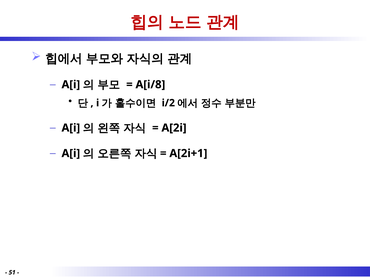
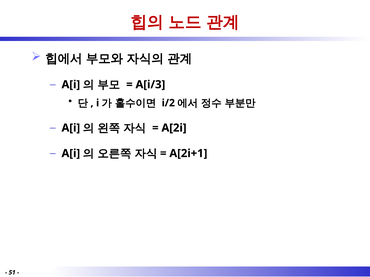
A[i/8: A[i/8 -> A[i/3
